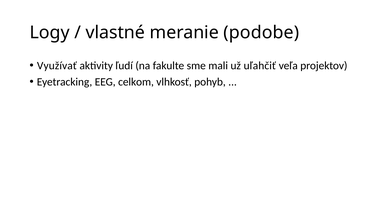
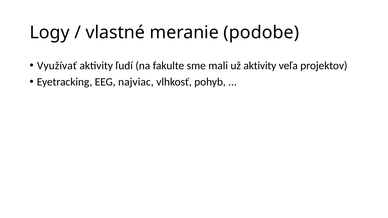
už uľahčiť: uľahčiť -> aktivity
celkom: celkom -> najviac
